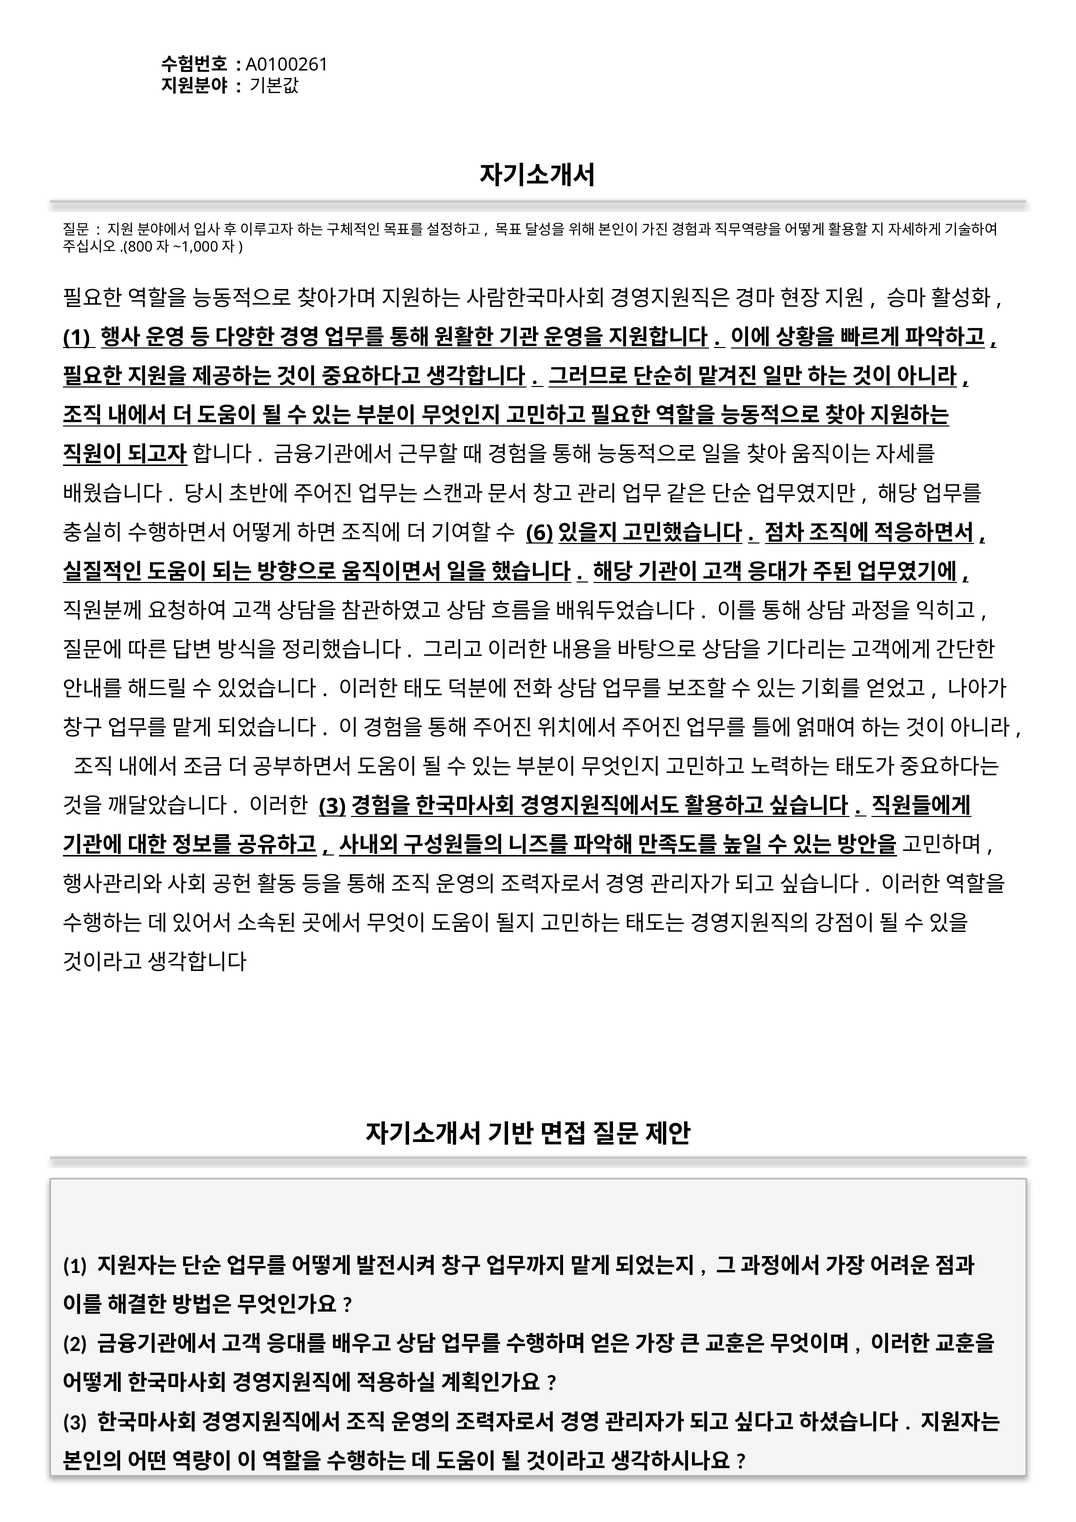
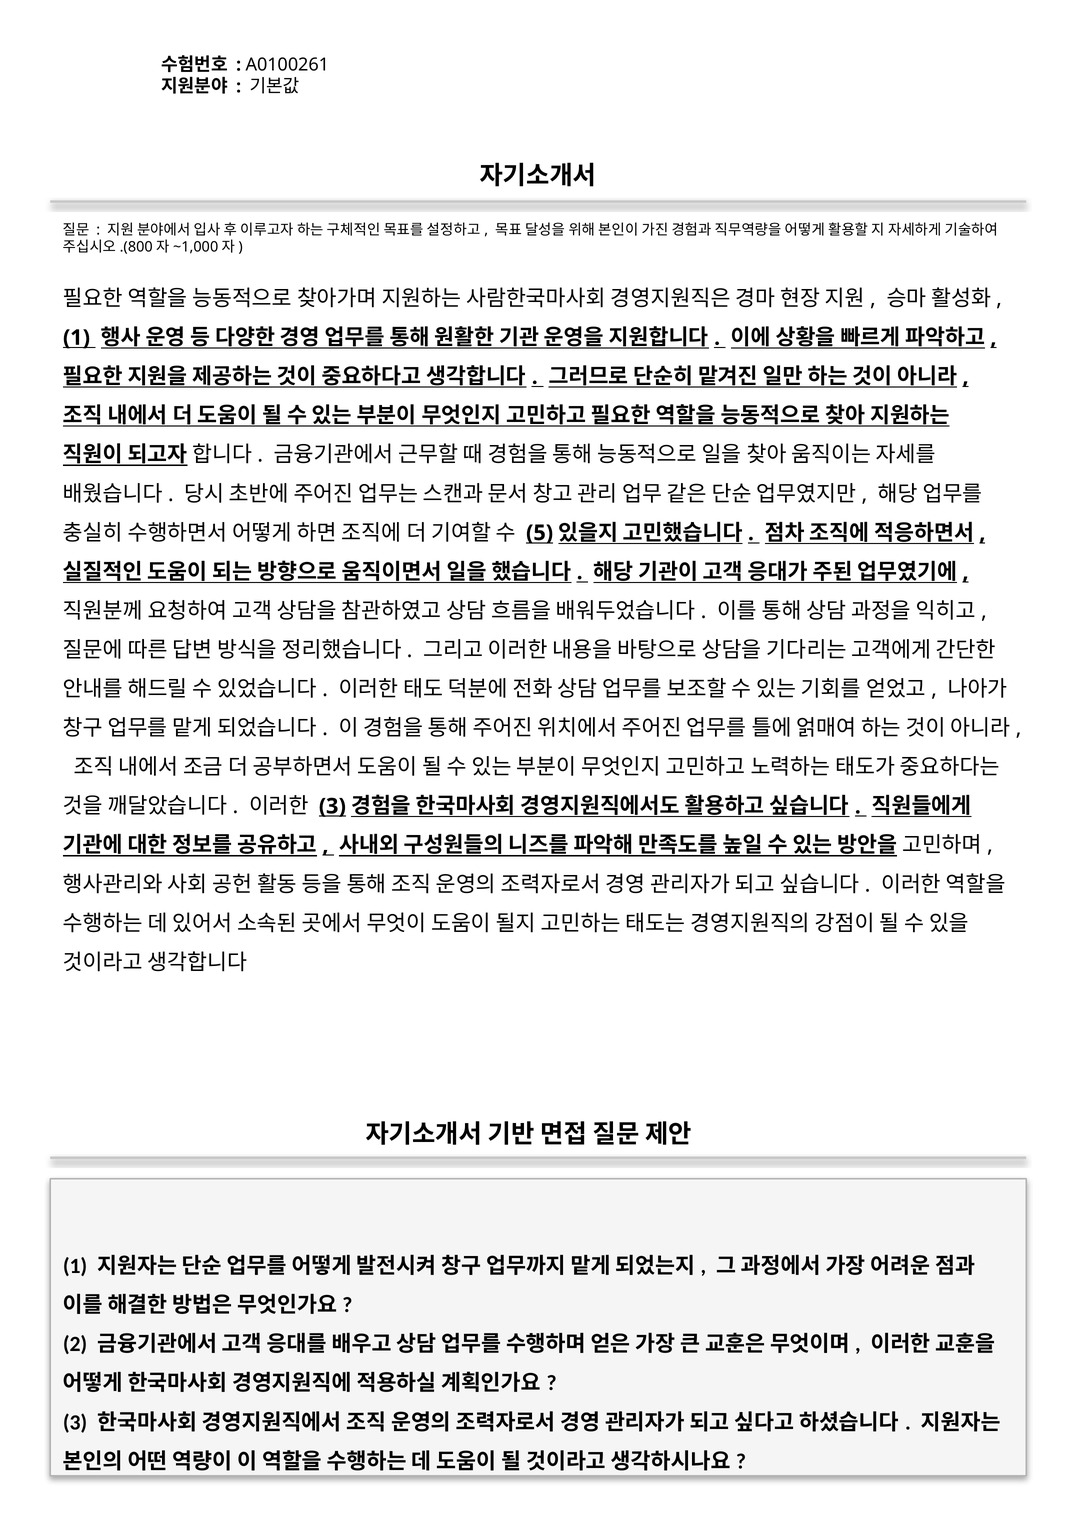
6: 6 -> 5
